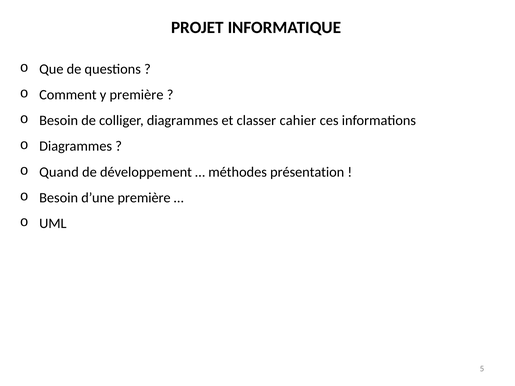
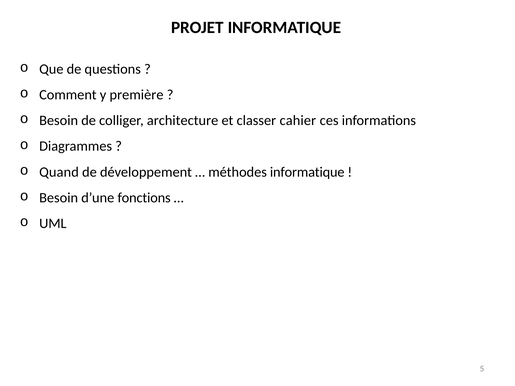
colliger diagrammes: diagrammes -> architecture
méthodes présentation: présentation -> informatique
d’une première: première -> fonctions
